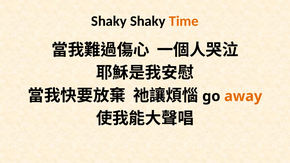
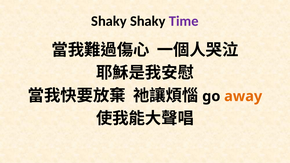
Time colour: orange -> purple
